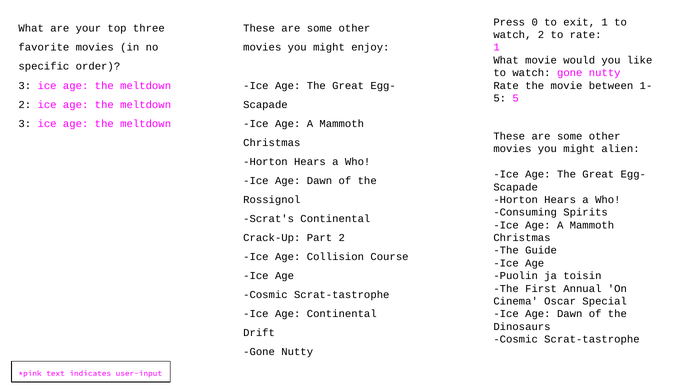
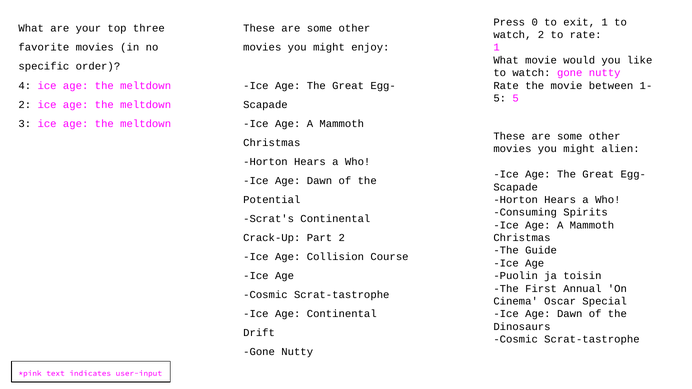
3 at (25, 86): 3 -> 4
Rossignol: Rossignol -> Potential
